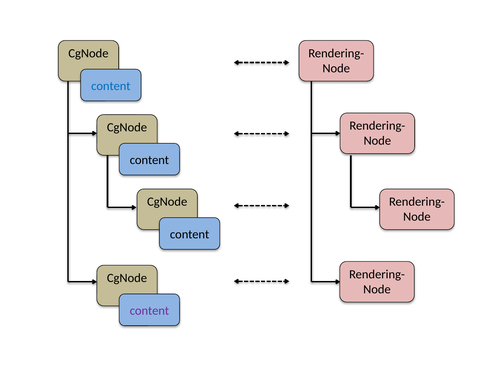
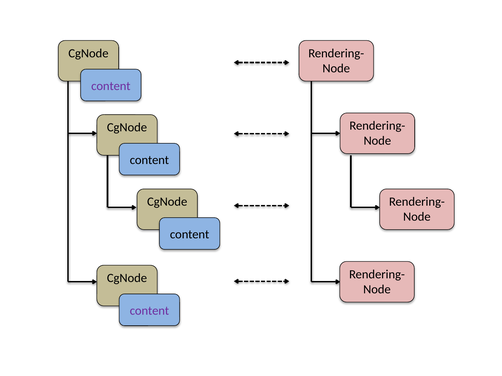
content at (111, 86) colour: blue -> purple
